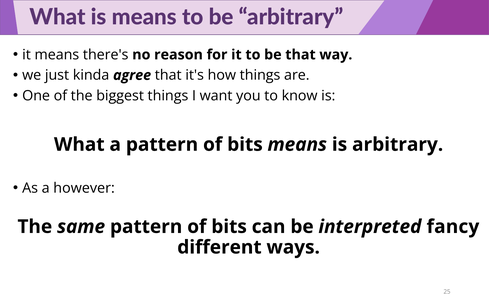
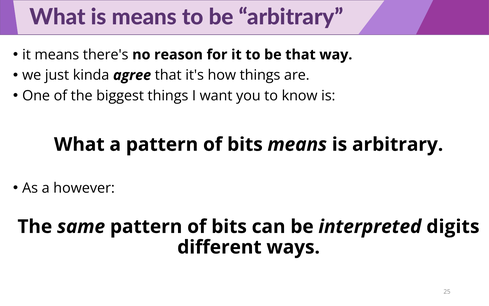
fancy: fancy -> digits
